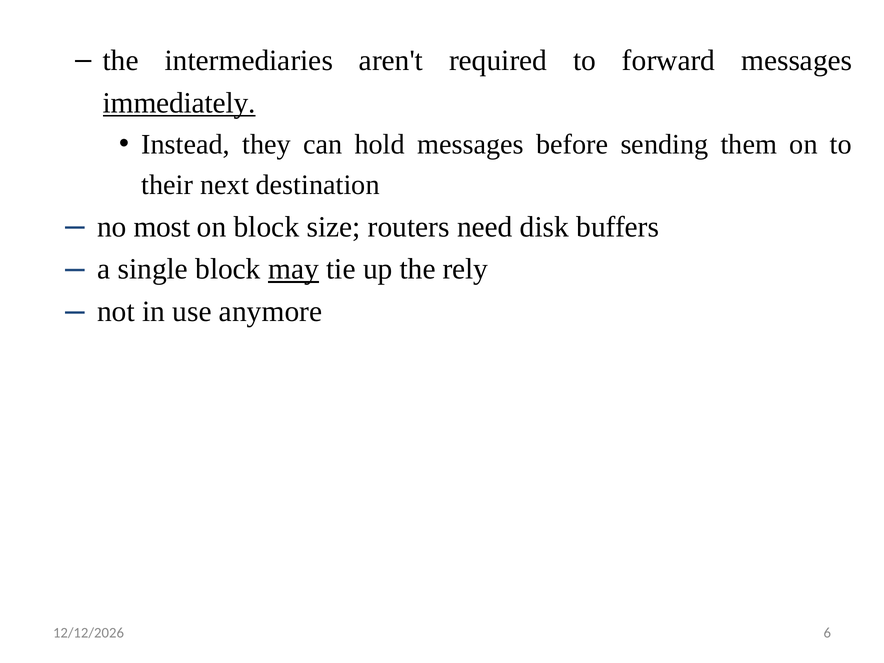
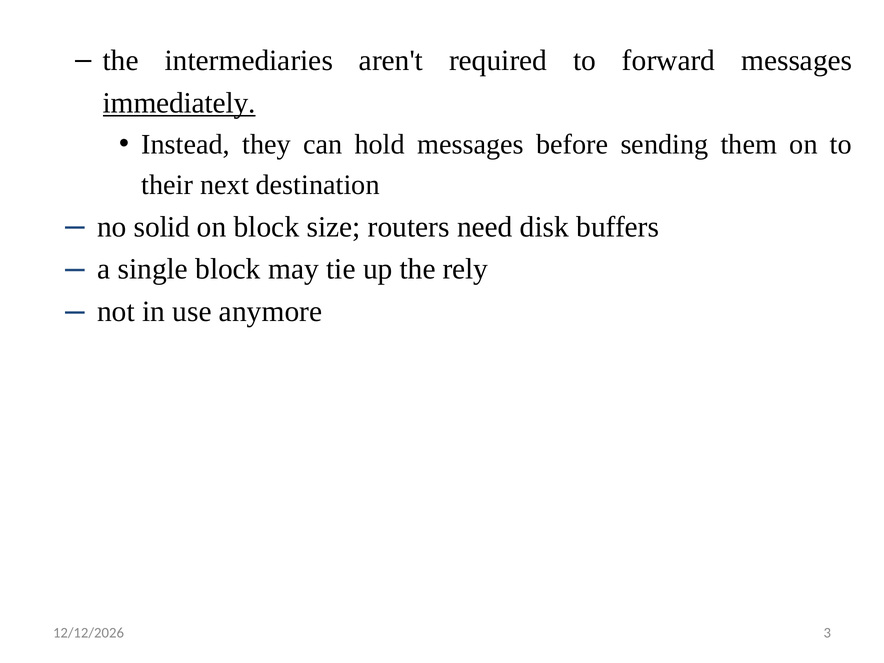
most: most -> solid
may underline: present -> none
6: 6 -> 3
